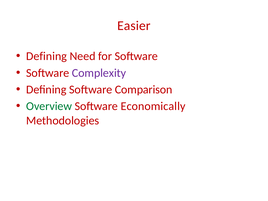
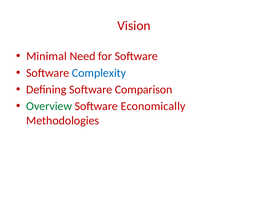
Easier: Easier -> Vision
Defining at (47, 56): Defining -> Minimal
Complexity colour: purple -> blue
